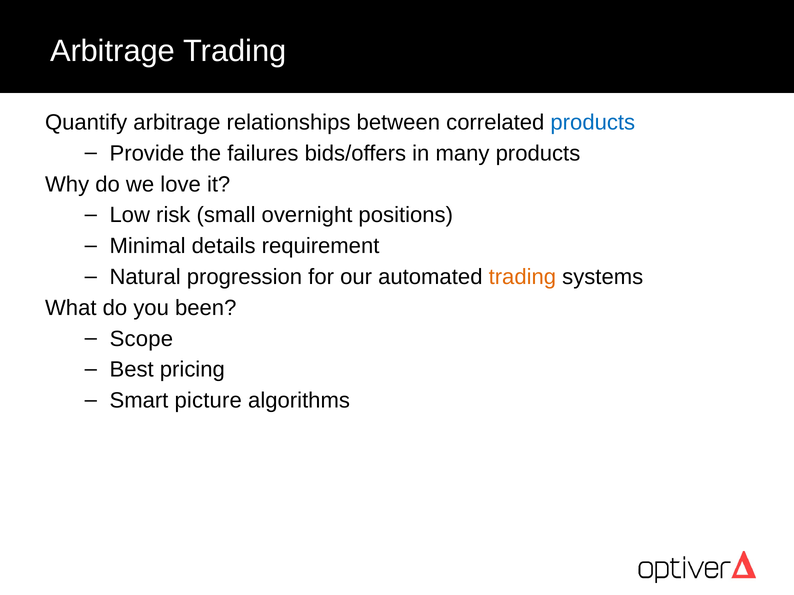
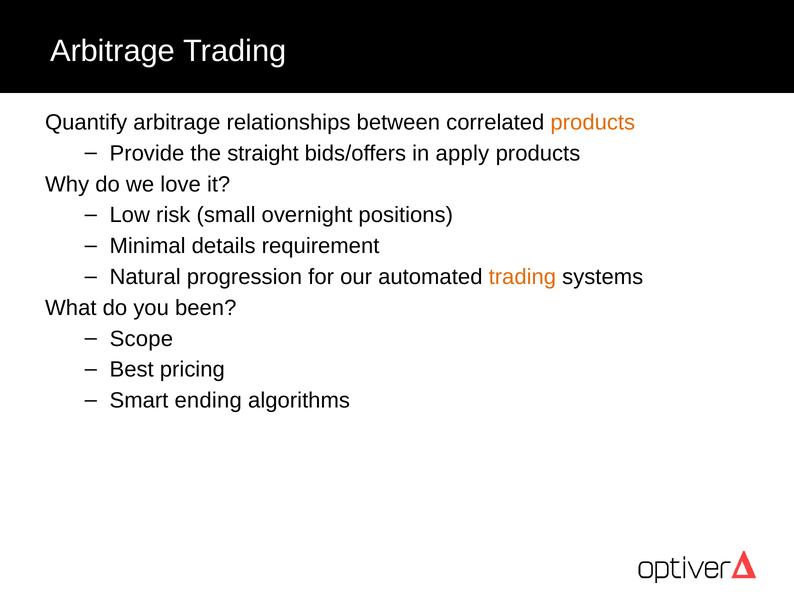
products at (593, 123) colour: blue -> orange
failures: failures -> straight
many: many -> apply
picture: picture -> ending
